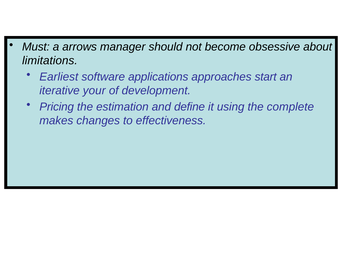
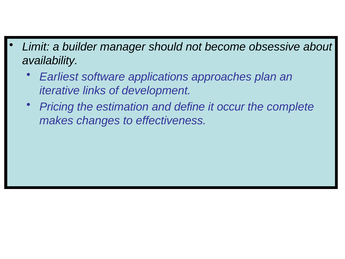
Must: Must -> Limit
arrows: arrows -> builder
limitations: limitations -> availability
start: start -> plan
your: your -> links
using: using -> occur
